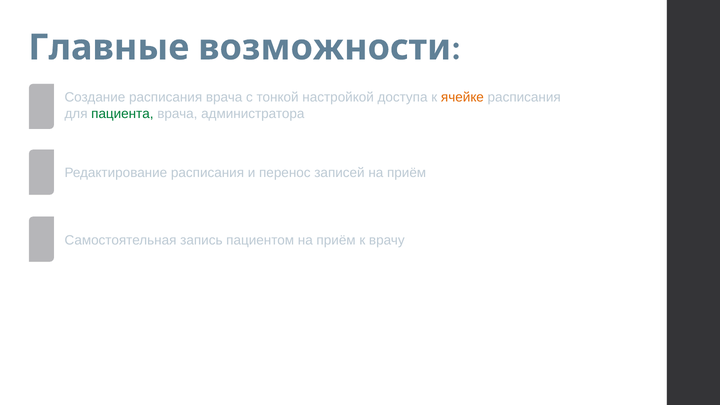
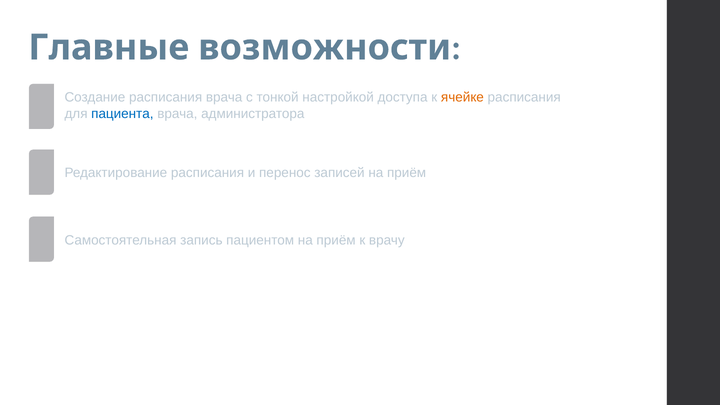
пациента colour: green -> blue
